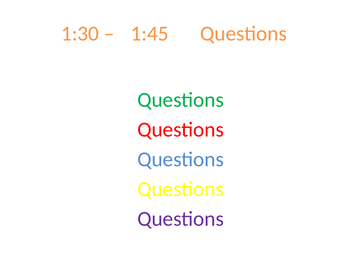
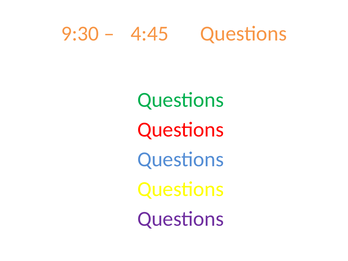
1:30: 1:30 -> 9:30
1:45: 1:45 -> 4:45
